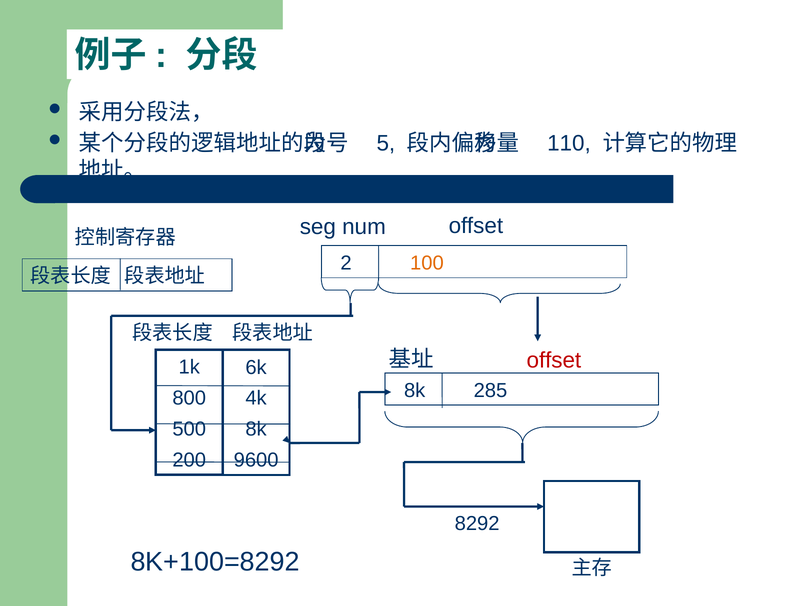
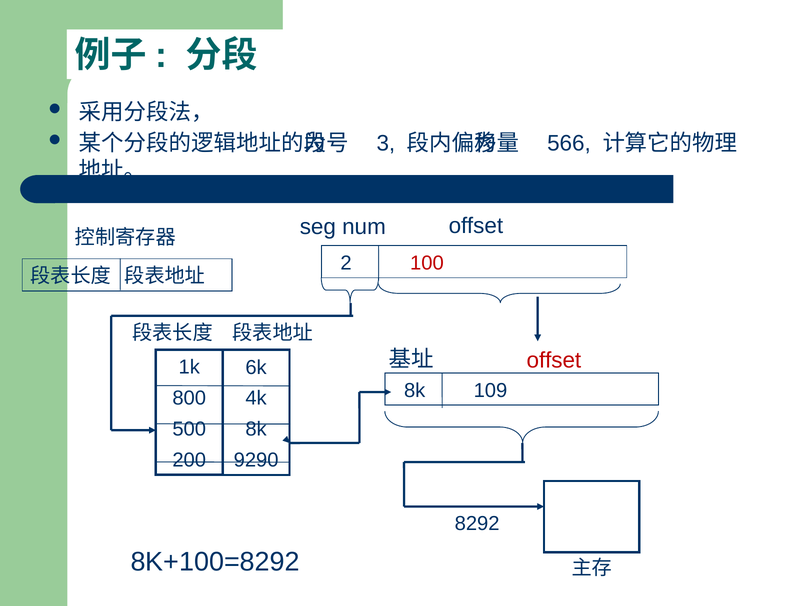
5: 5 -> 3
110: 110 -> 566
100 colour: orange -> red
285: 285 -> 109
9600: 9600 -> 9290
